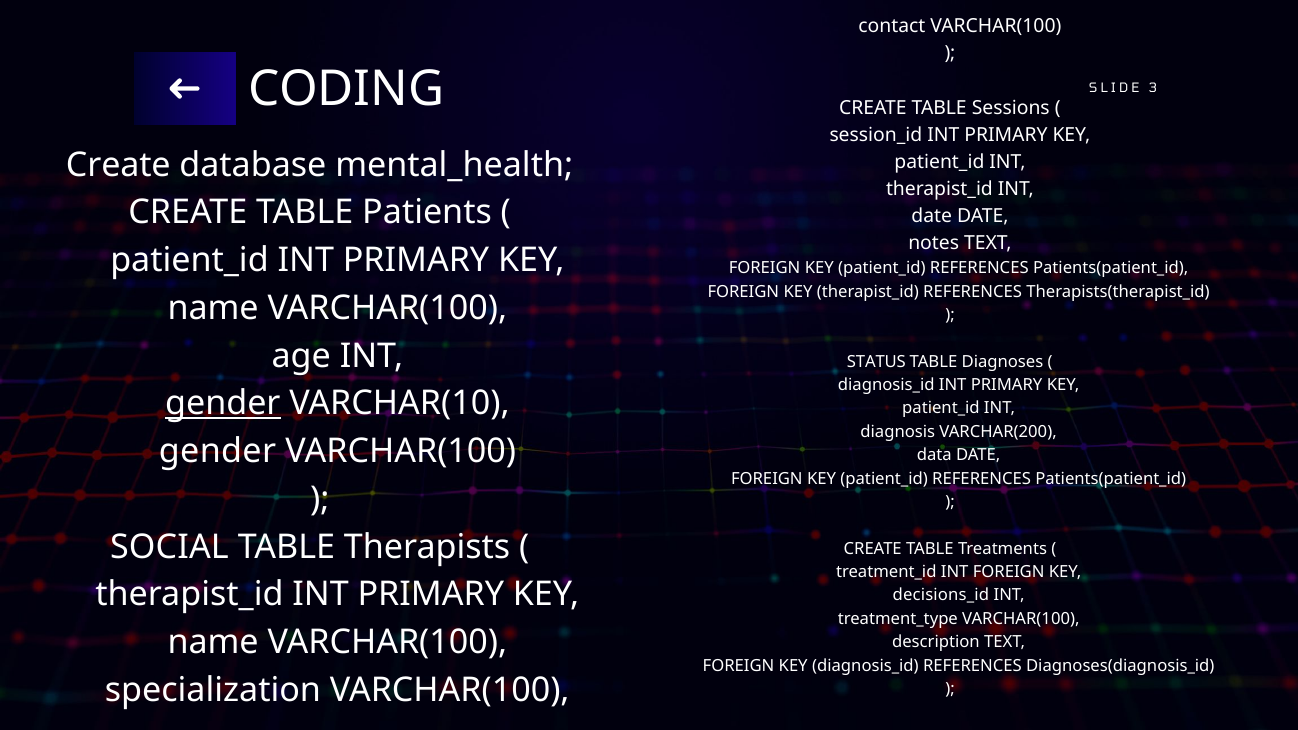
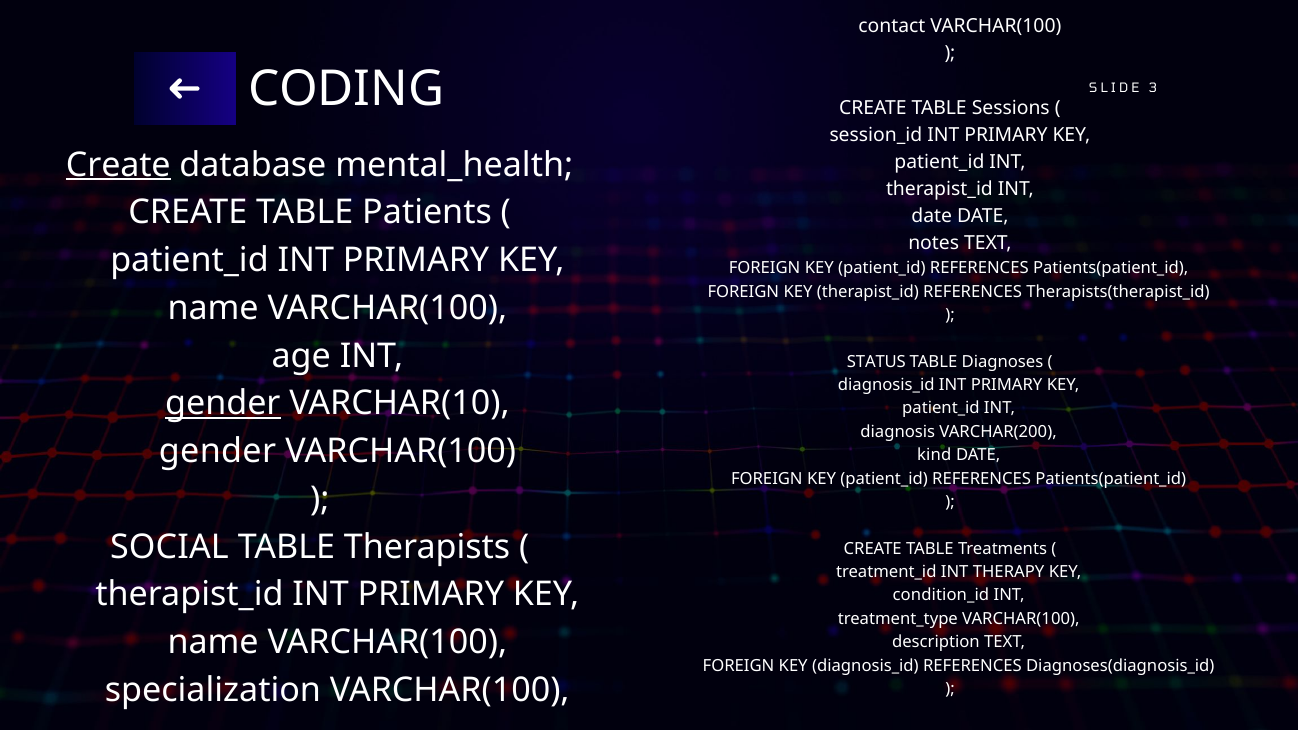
Create at (118, 165) underline: none -> present
data: data -> kind
INT FOREIGN: FOREIGN -> THERAPY
decisions_id: decisions_id -> condition_id
